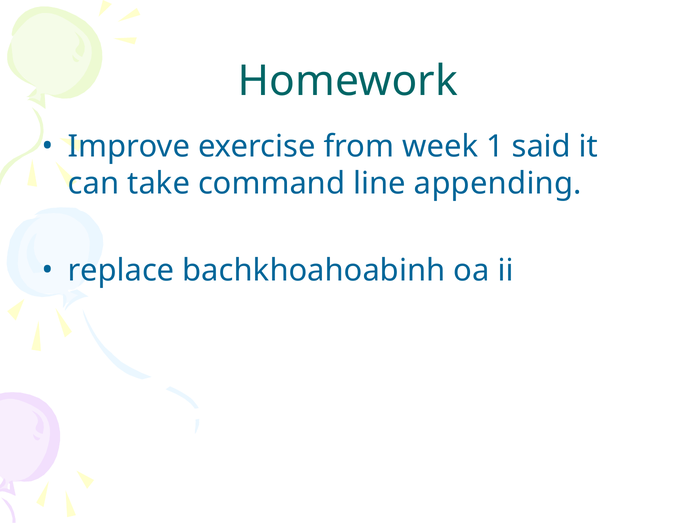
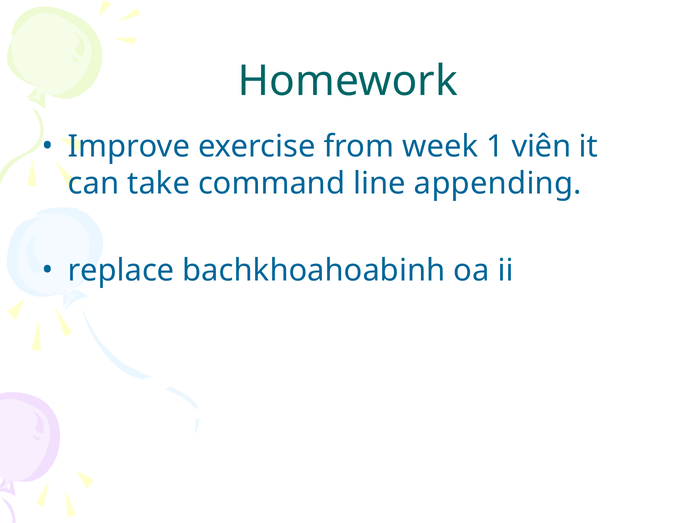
said: said -> viên
